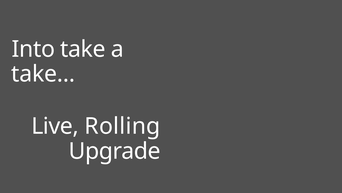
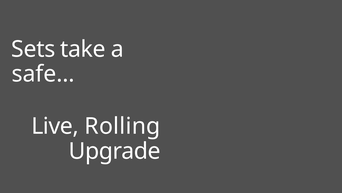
Into: Into -> Sets
take…: take… -> safe…
